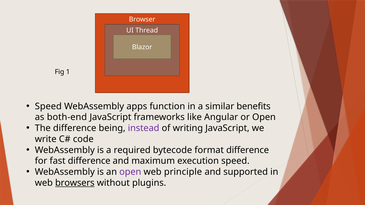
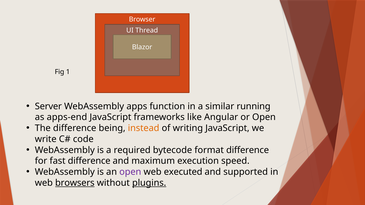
Speed at (48, 106): Speed -> Server
benefits: benefits -> running
both-end: both-end -> apps-end
instead colour: purple -> orange
principle: principle -> executed
plugins underline: none -> present
